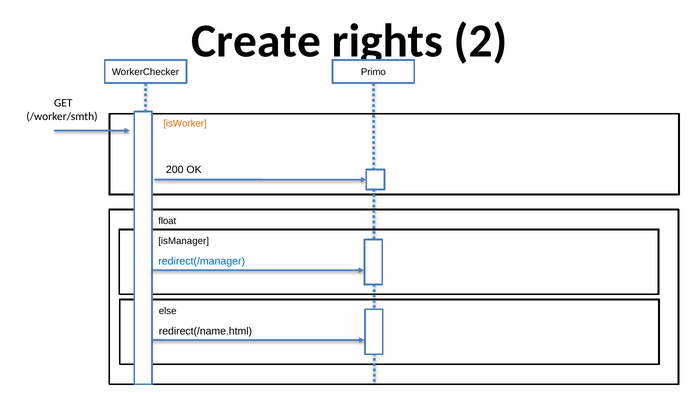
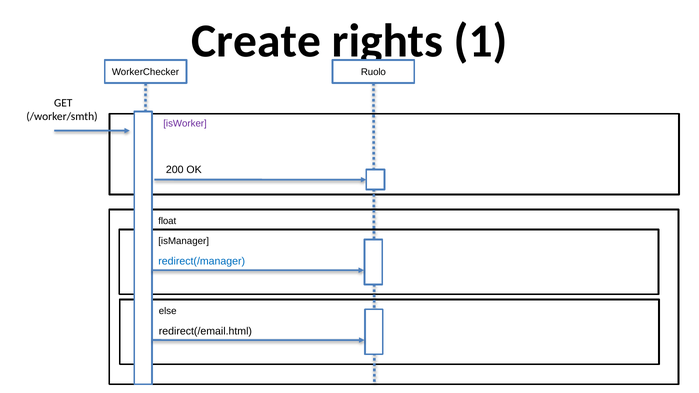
2: 2 -> 1
Primo: Primo -> Ruolo
isWorker colour: orange -> purple
redirect(/name.html: redirect(/name.html -> redirect(/email.html
